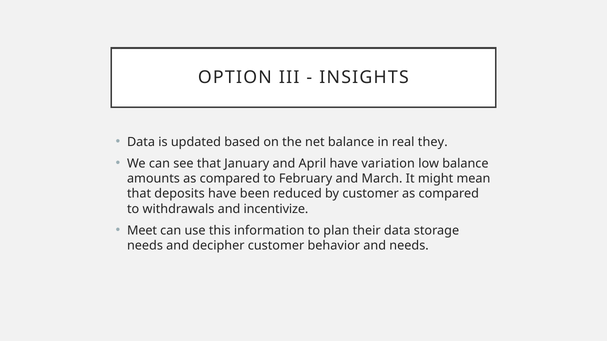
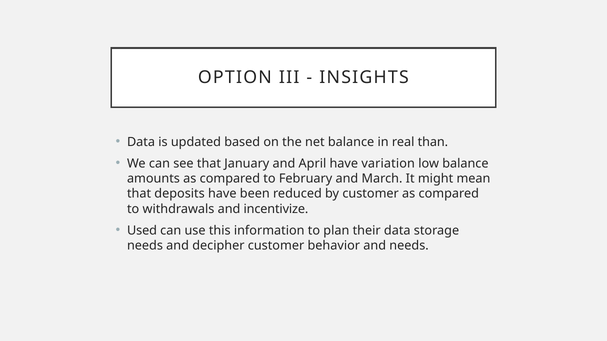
they: they -> than
Meet: Meet -> Used
